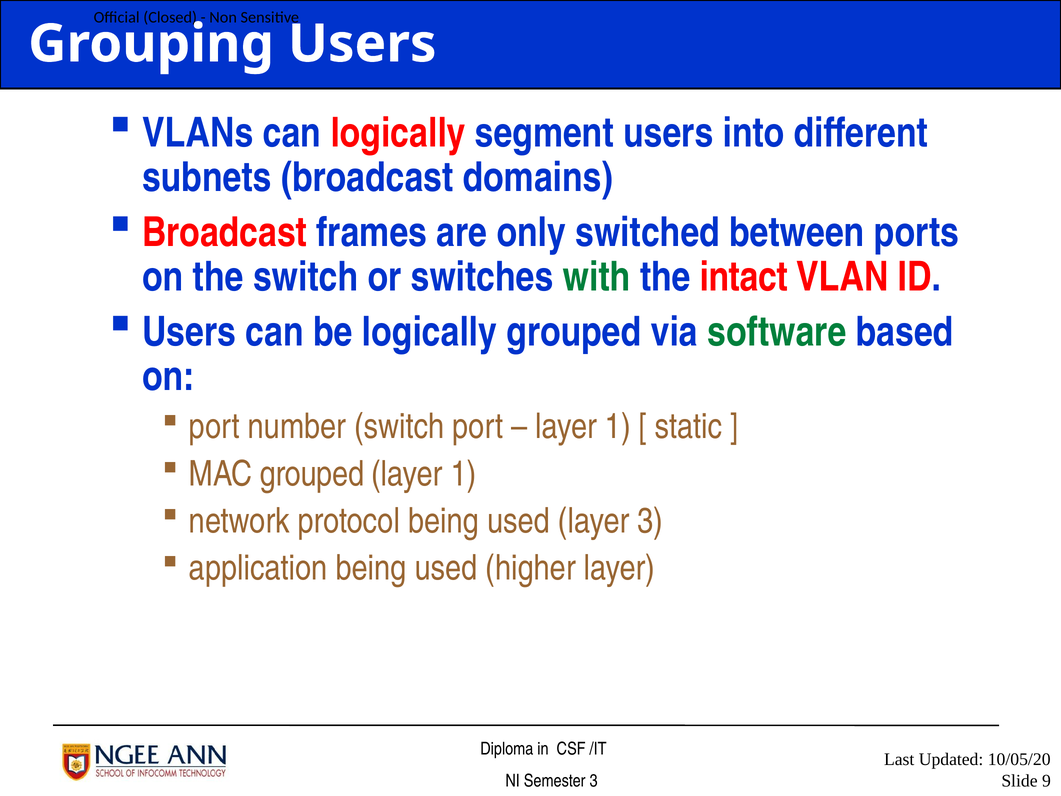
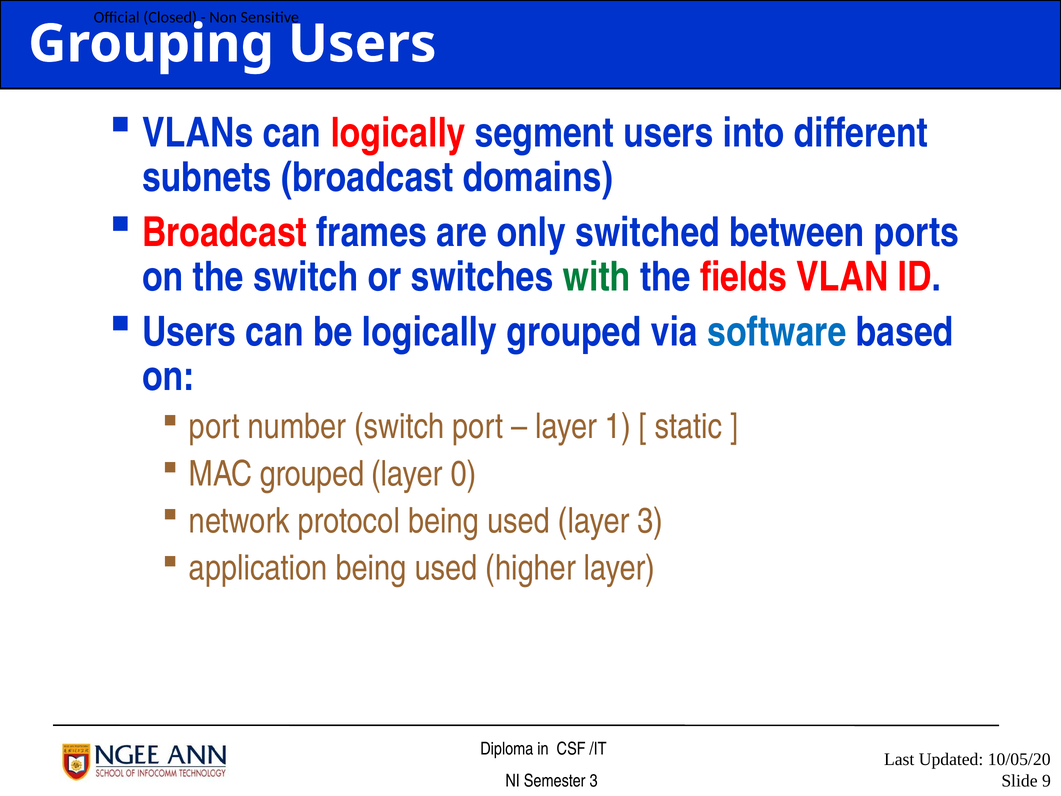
intact: intact -> fields
software colour: green -> blue
1 at (463, 474): 1 -> 0
